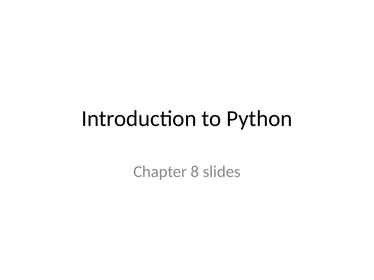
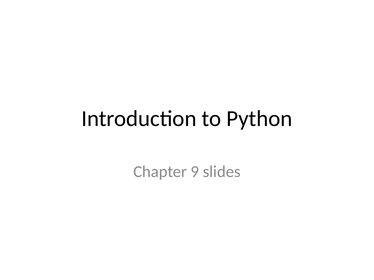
8: 8 -> 9
